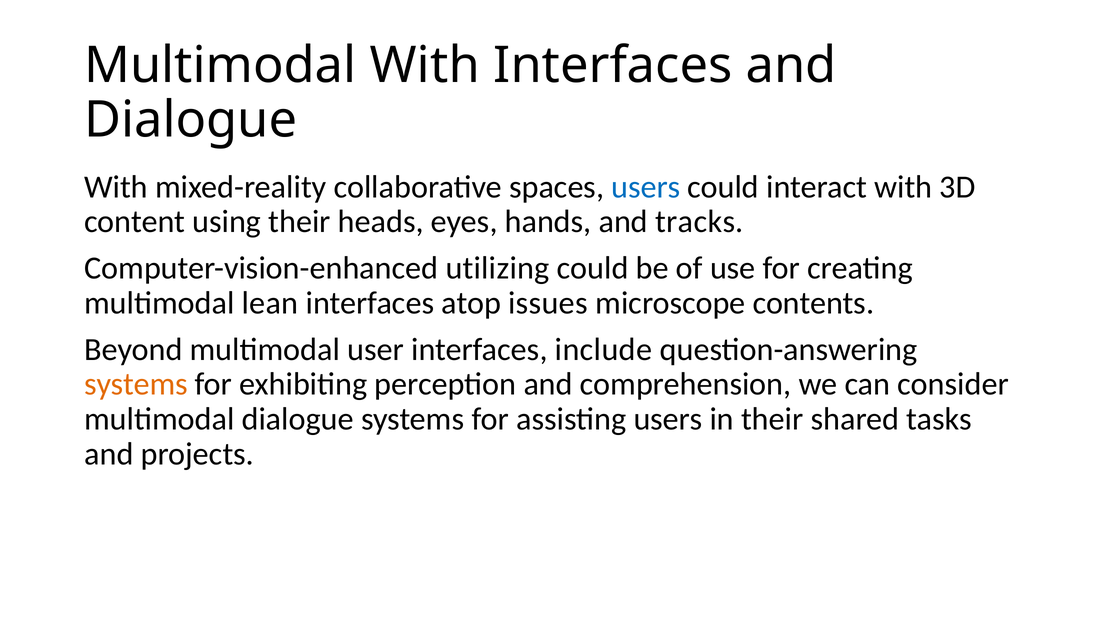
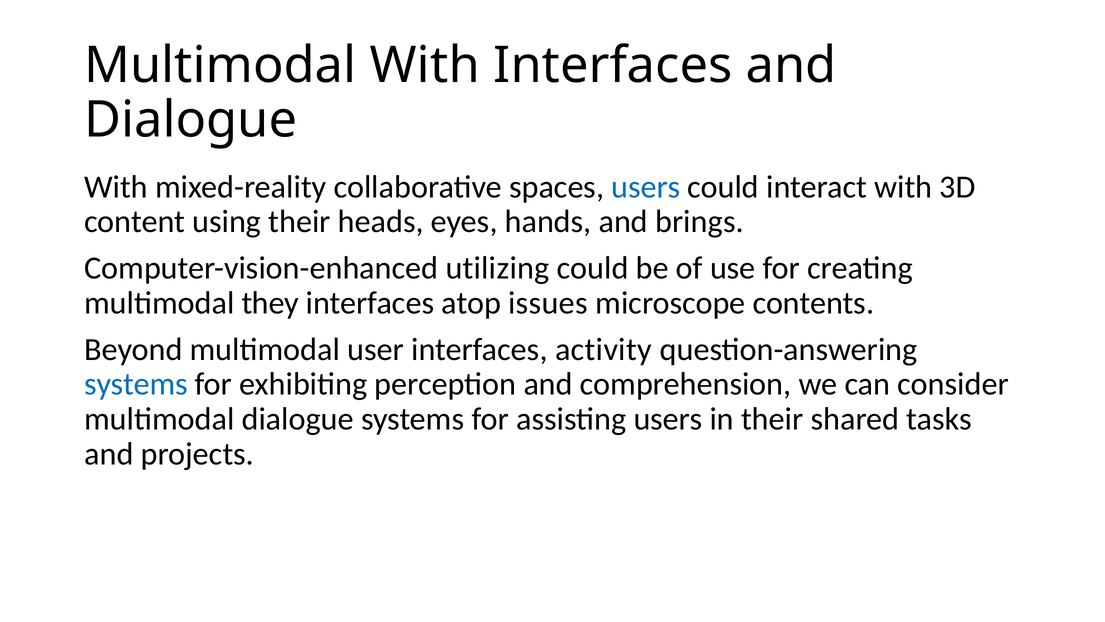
tracks: tracks -> brings
lean: lean -> they
include: include -> activity
systems at (136, 384) colour: orange -> blue
